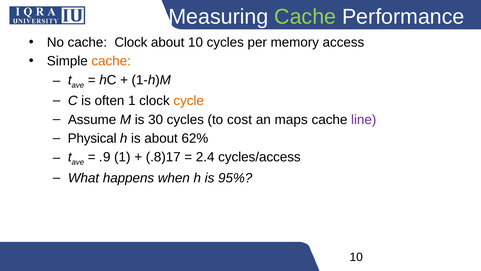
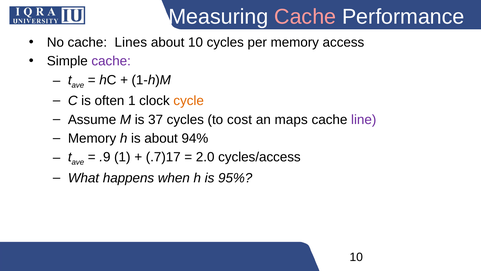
Cache at (305, 17) colour: light green -> pink
cache Clock: Clock -> Lines
cache at (111, 61) colour: orange -> purple
30: 30 -> 37
Physical at (92, 138): Physical -> Memory
62%: 62% -> 94%
.8)17: .8)17 -> .7)17
2.4: 2.4 -> 2.0
